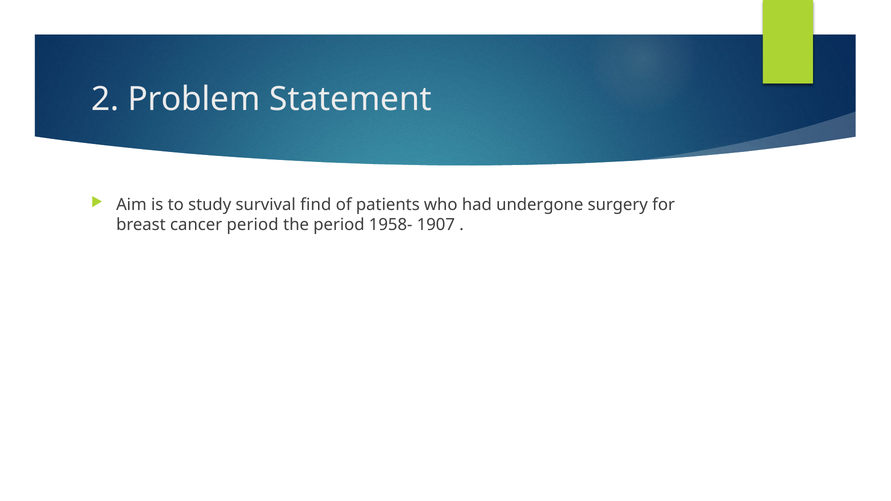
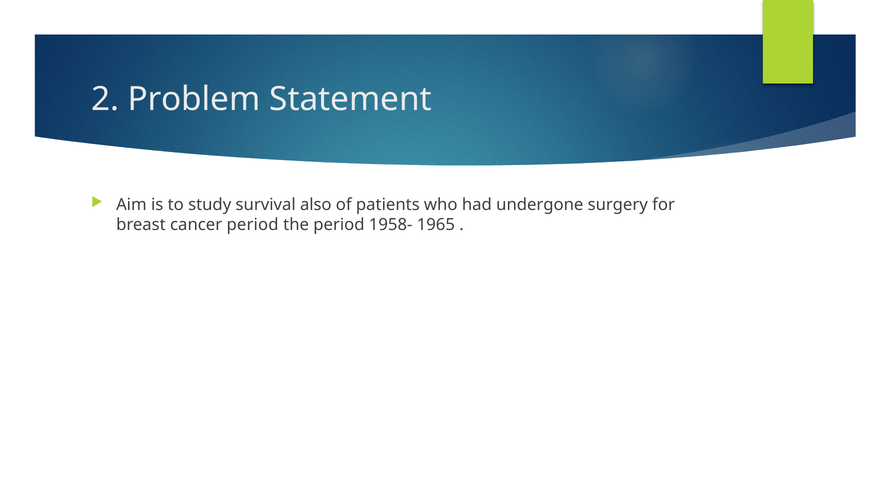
find: find -> also
1907: 1907 -> 1965
